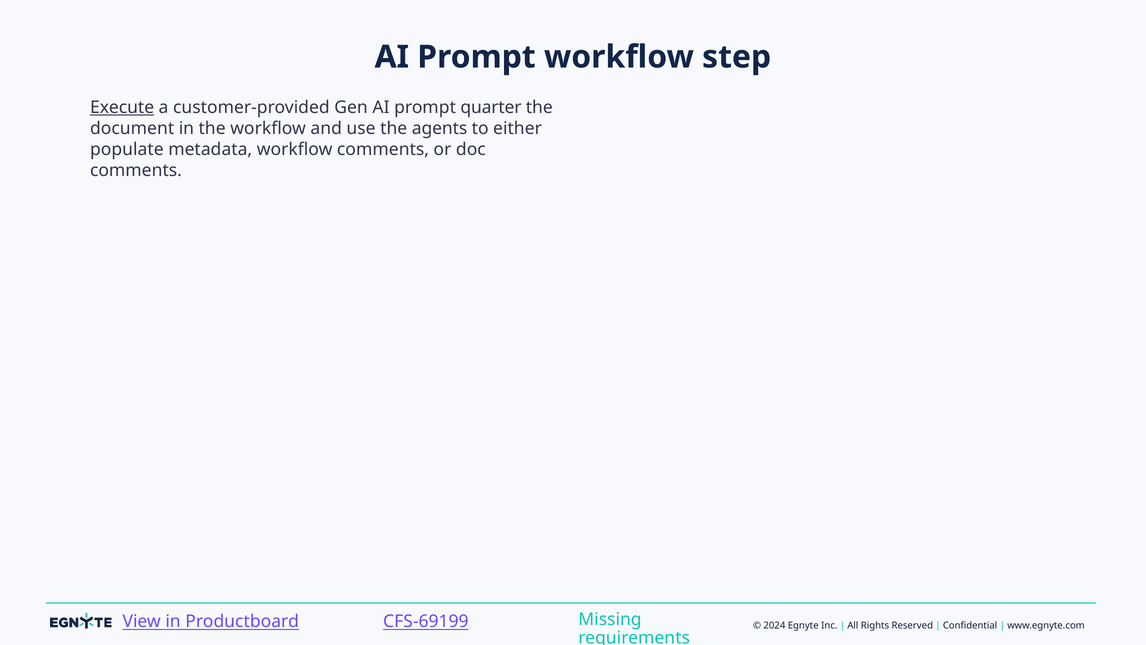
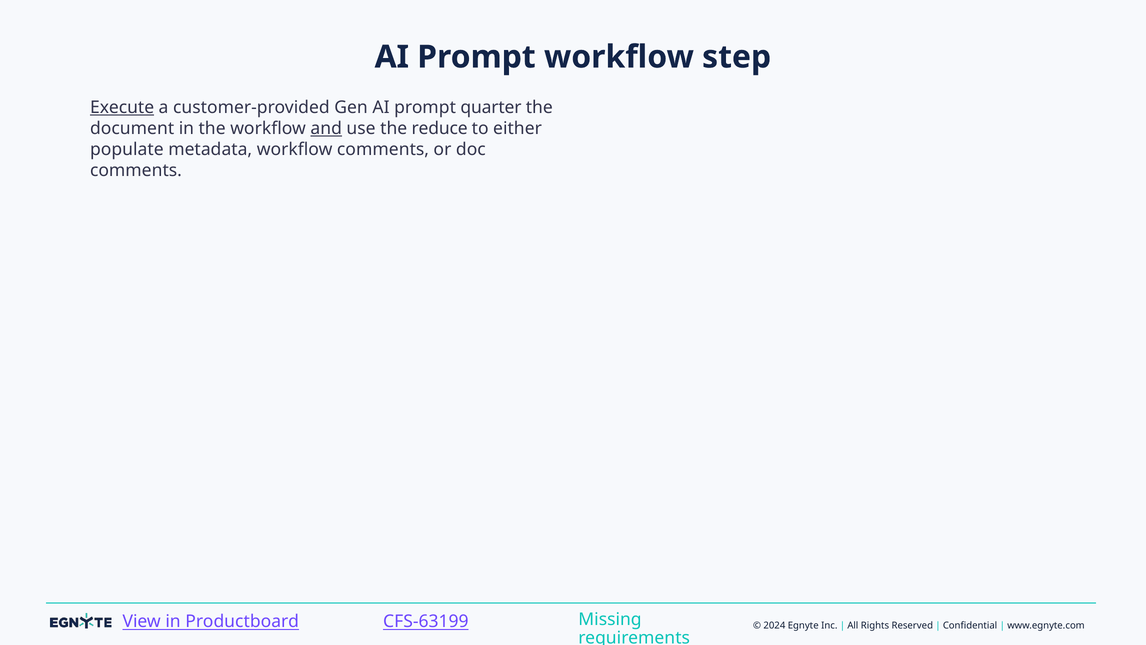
and underline: none -> present
agents: agents -> reduce
CFS-69199: CFS-69199 -> CFS-63199
